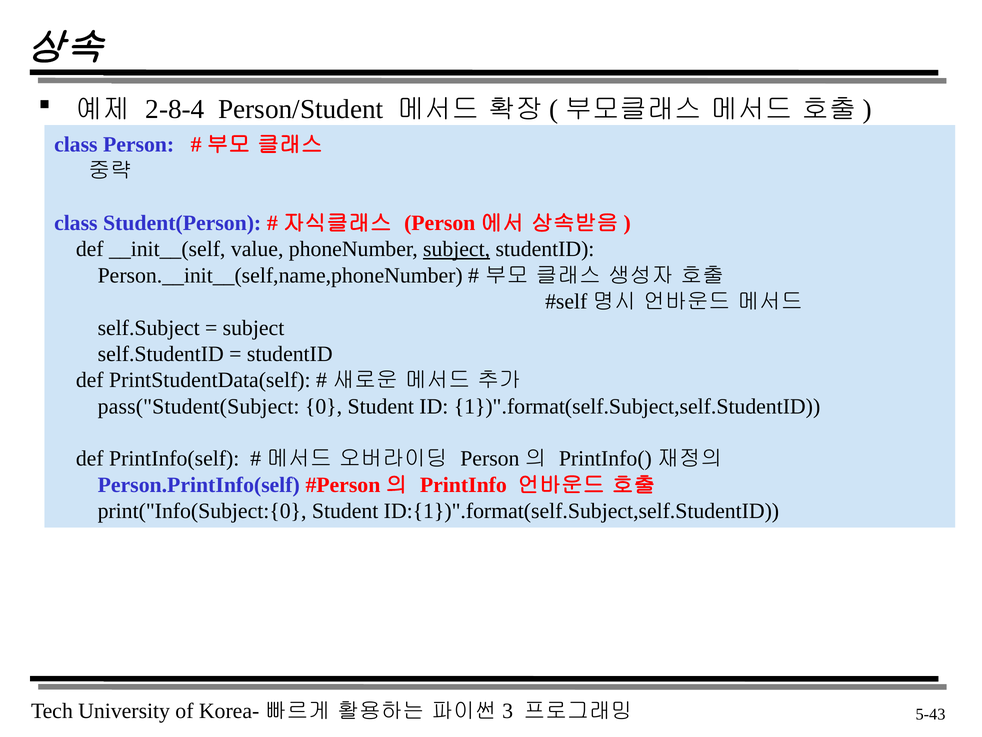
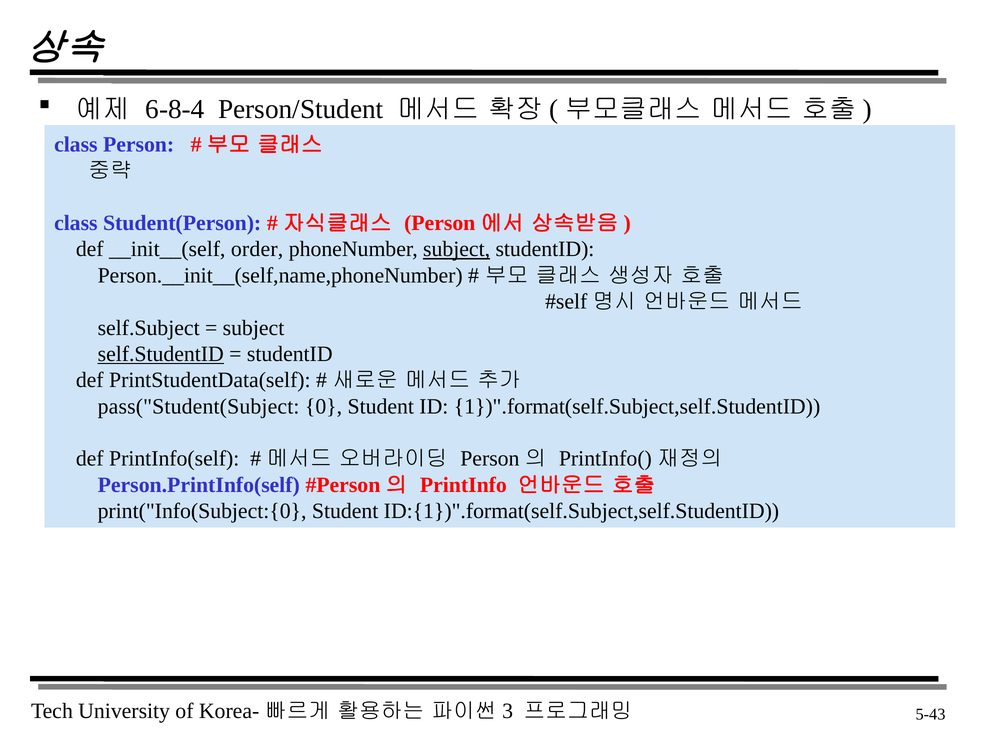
2-8-4: 2-8-4 -> 6-8-4
value: value -> order
self.StudentID underline: none -> present
